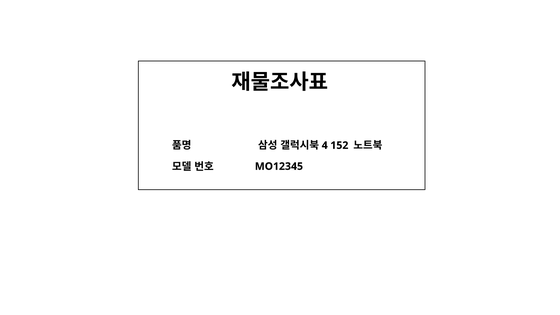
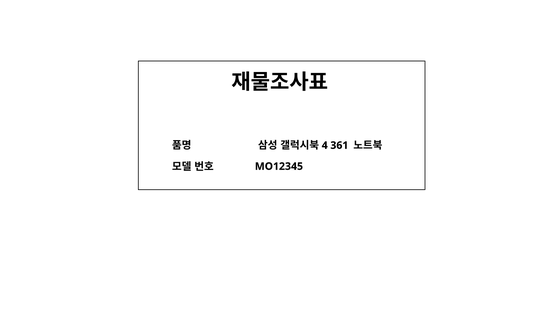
152: 152 -> 361
